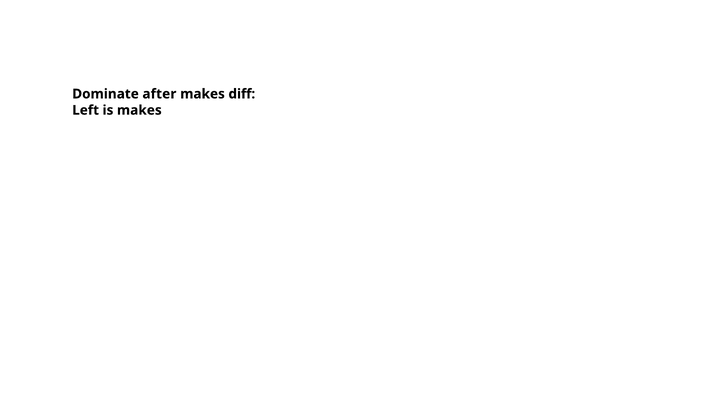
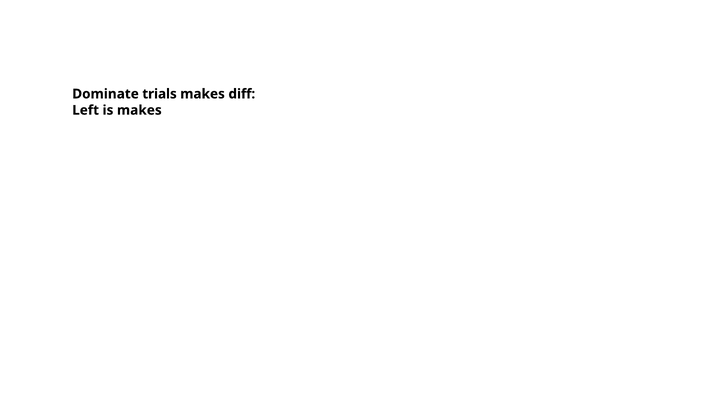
after: after -> trials
